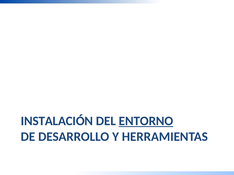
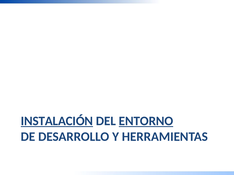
INSTALACIÓN underline: none -> present
